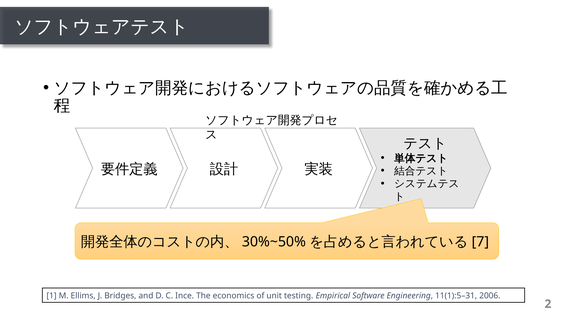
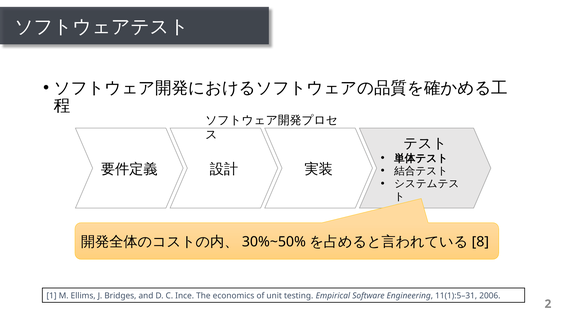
7: 7 -> 8
